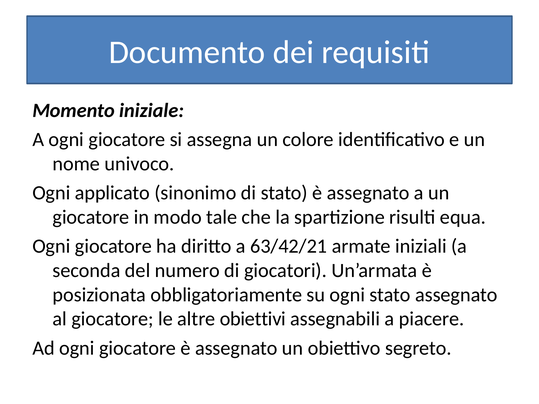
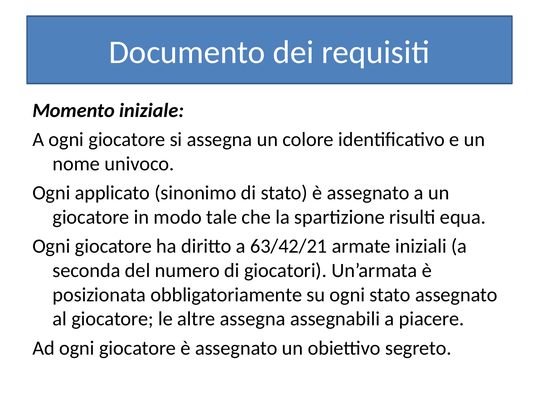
altre obiettivi: obiettivi -> assegna
